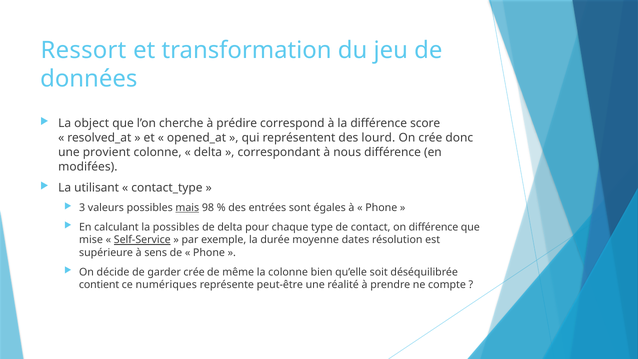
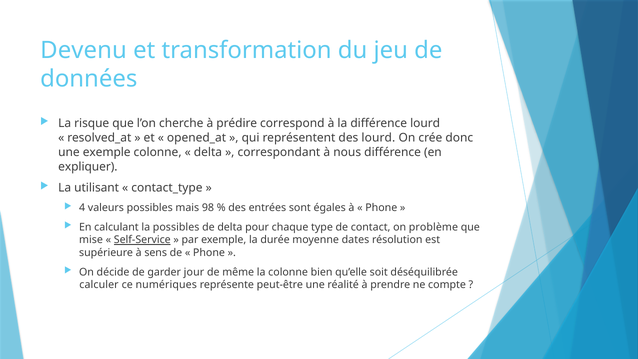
Ressort: Ressort -> Devenu
object: object -> risque
différence score: score -> lourd
une provient: provient -> exemple
modifées: modifées -> expliquer
3: 3 -> 4
mais underline: present -> none
on différence: différence -> problème
garder crée: crée -> jour
contient: contient -> calculer
